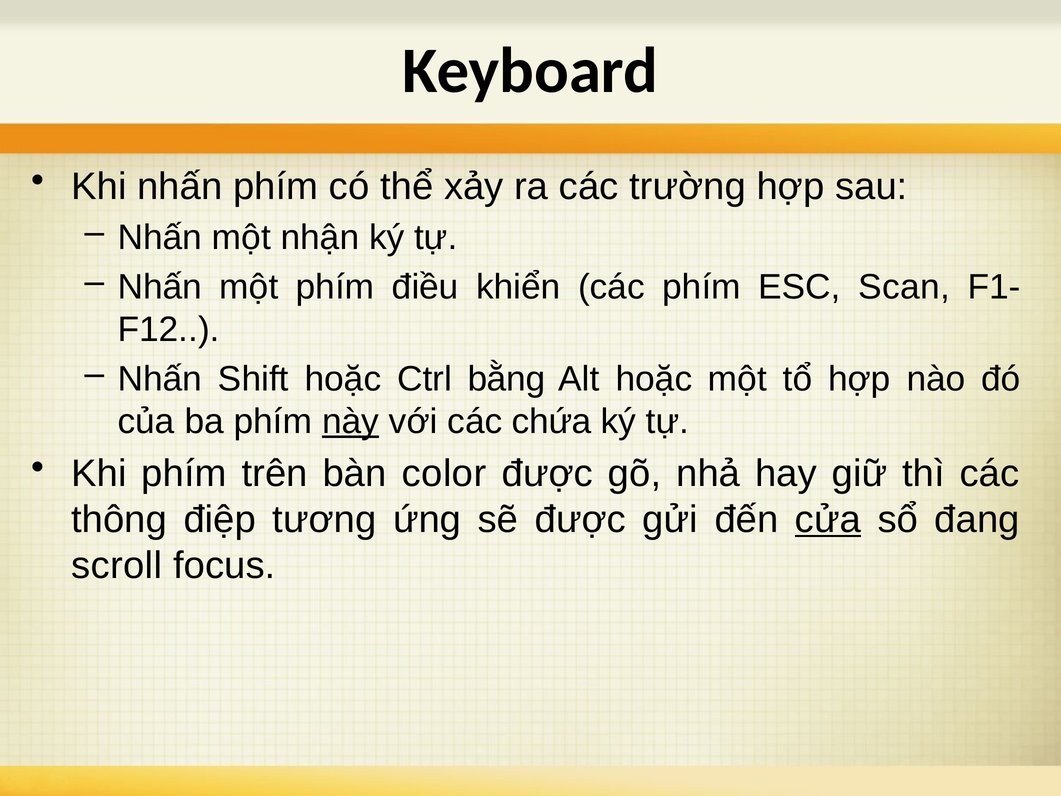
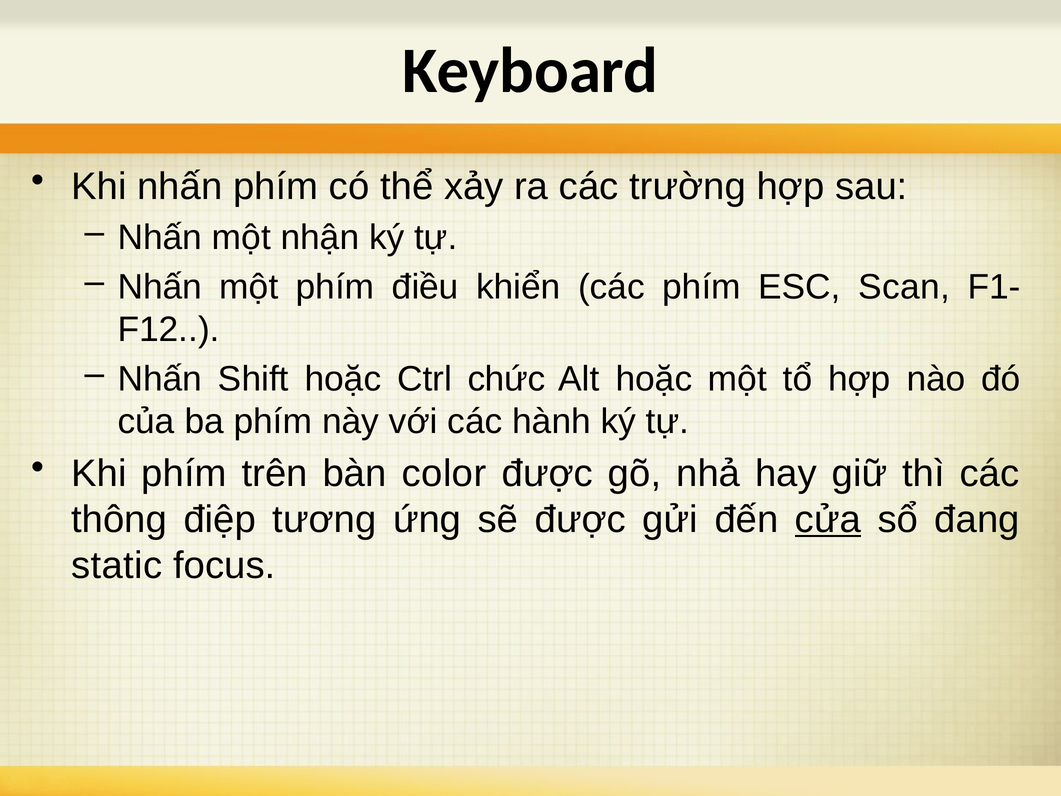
bằng: bằng -> chức
này underline: present -> none
chứa: chứa -> hành
scroll: scroll -> static
